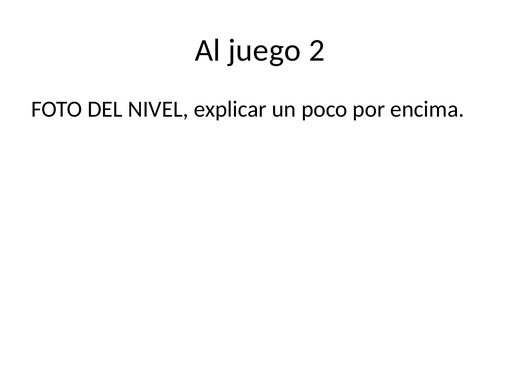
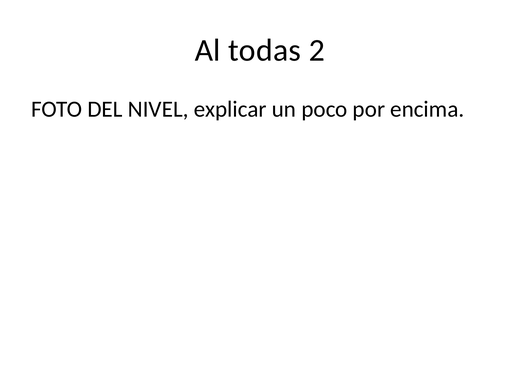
juego: juego -> todas
